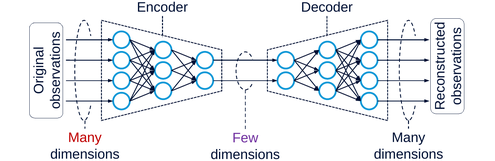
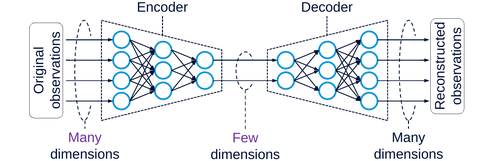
Many at (85, 138) colour: red -> purple
